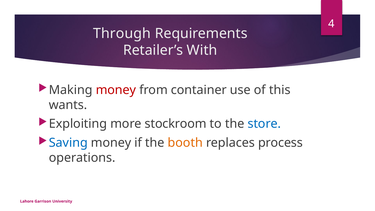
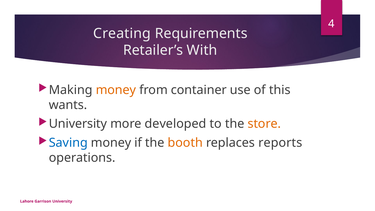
Through: Through -> Creating
money at (116, 90) colour: red -> orange
Exploiting at (78, 124): Exploiting -> University
stockroom: stockroom -> developed
store colour: blue -> orange
process: process -> reports
